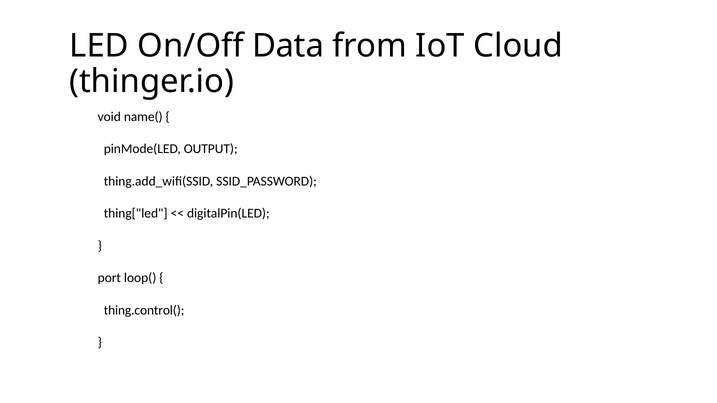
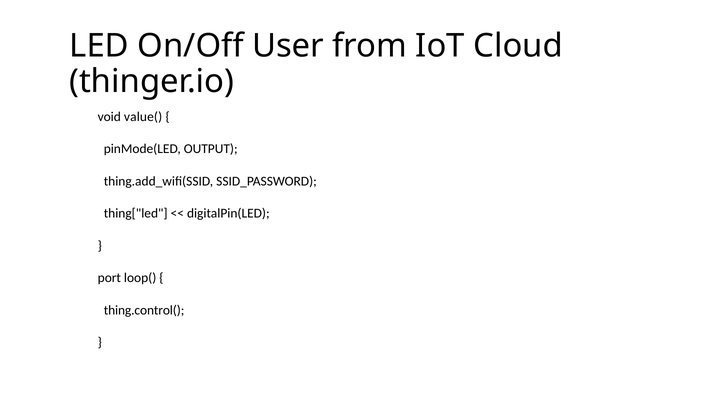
Data: Data -> User
name(: name( -> value(
